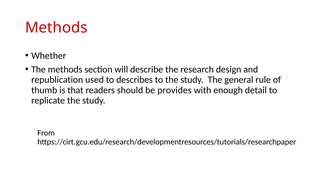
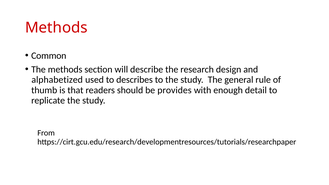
Whether: Whether -> Common
republication: republication -> alphabetized
